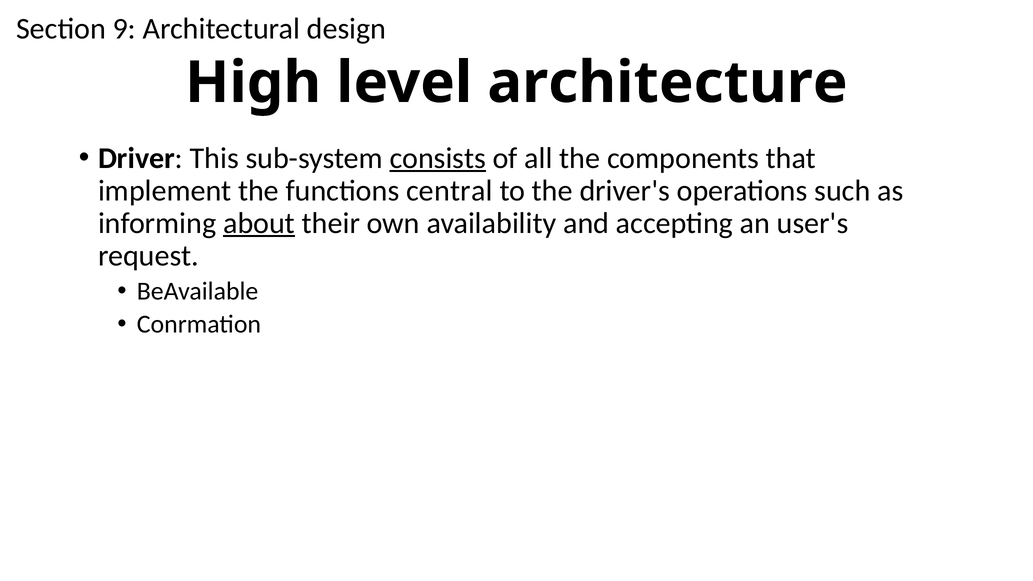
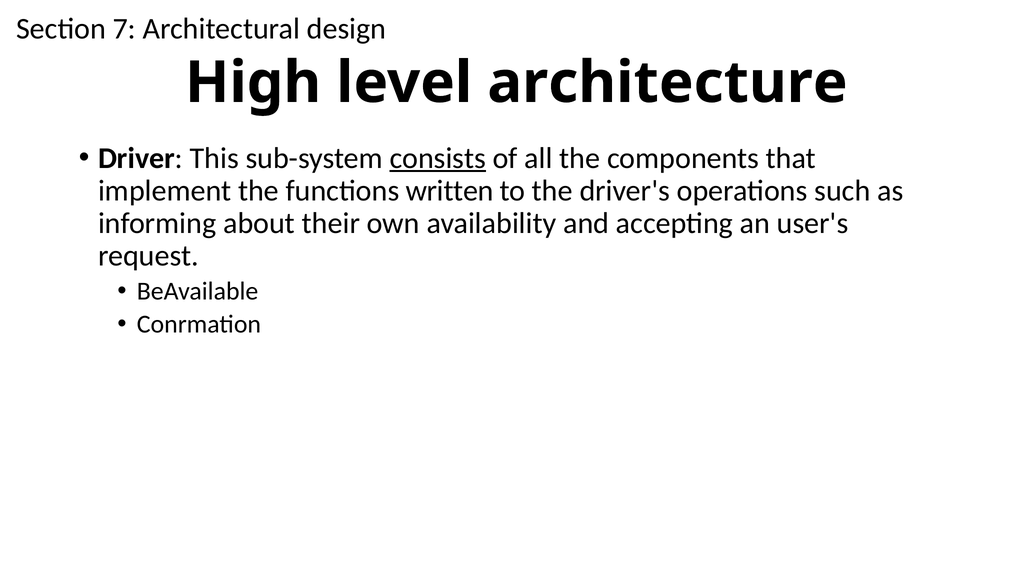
9: 9 -> 7
central: central -> written
about underline: present -> none
